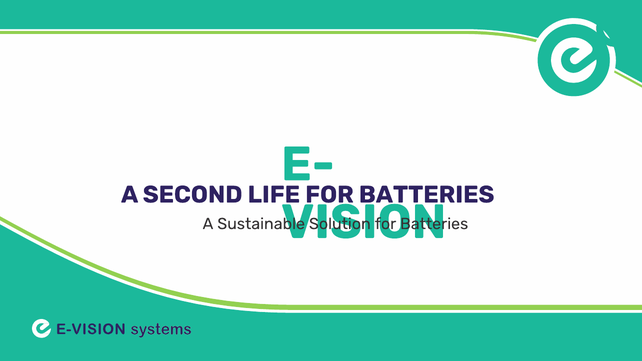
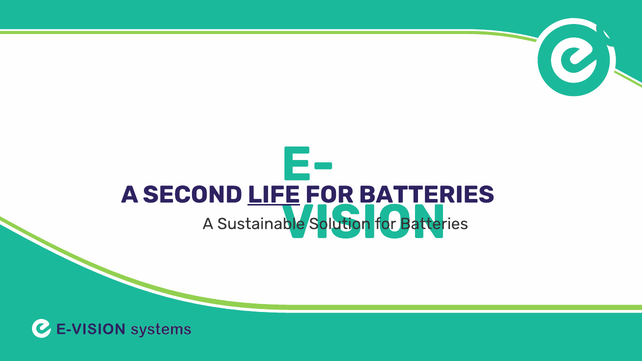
LIFE underline: none -> present
